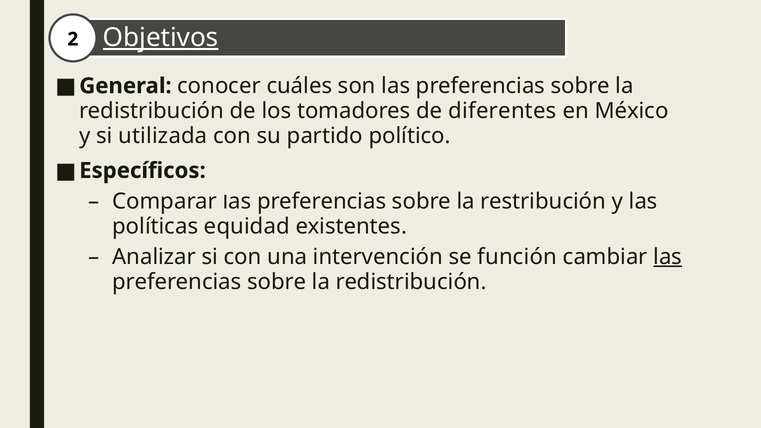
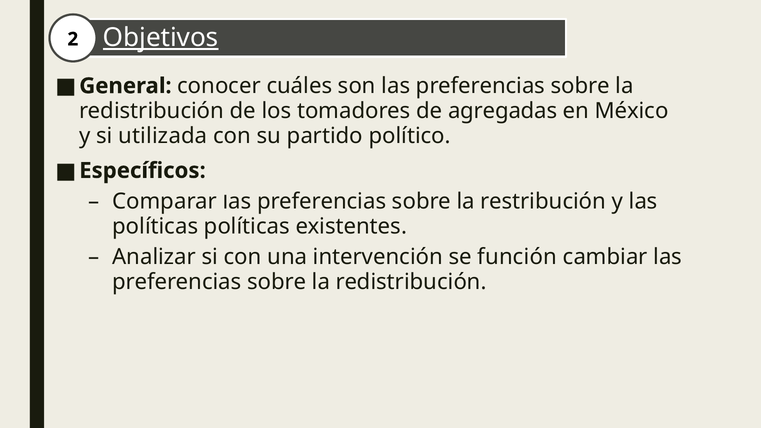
diferentes: diferentes -> agregadas
políticas equidad: equidad -> políticas
las at (668, 257) underline: present -> none
